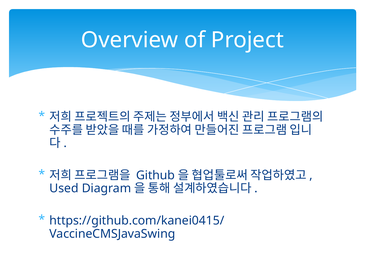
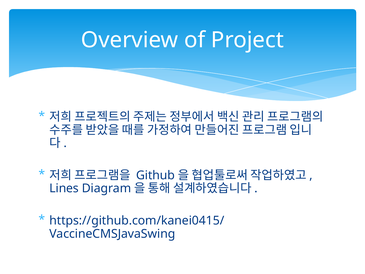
Used: Used -> Lines
